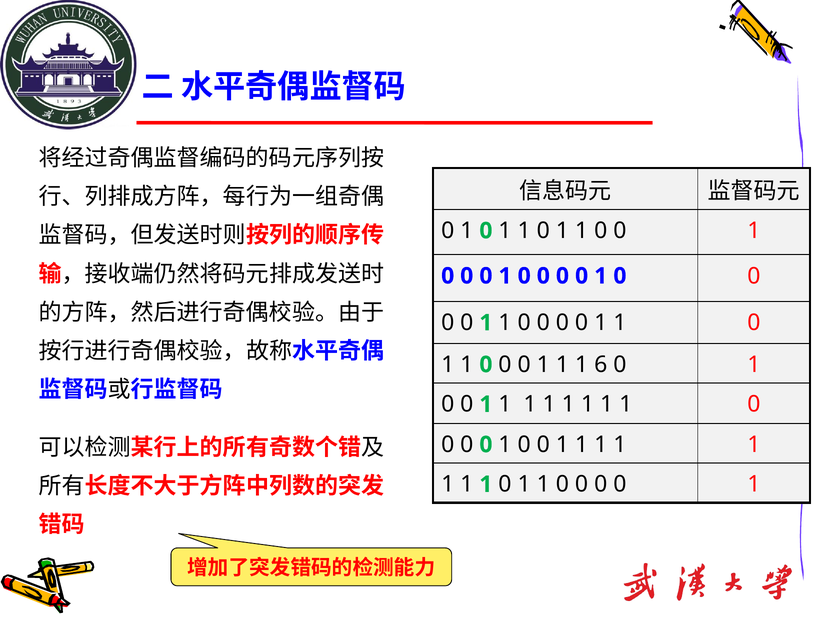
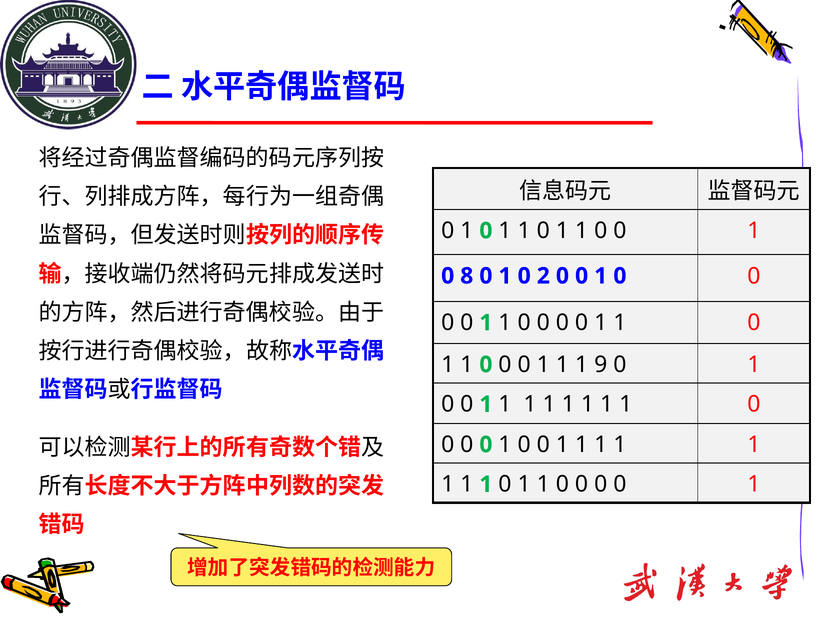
0 at (467, 276): 0 -> 8
0 at (543, 276): 0 -> 2
6: 6 -> 9
